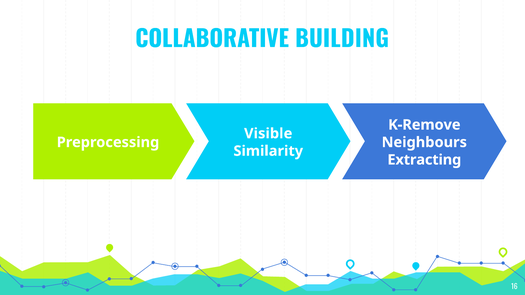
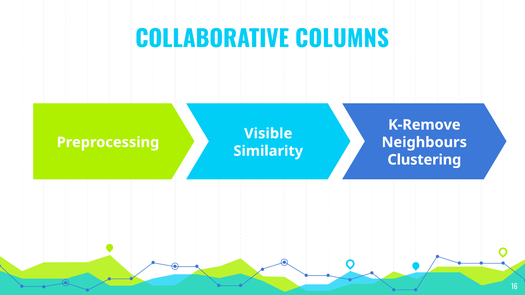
BUILDING: BUILDING -> COLUMNS
Extracting: Extracting -> Clustering
